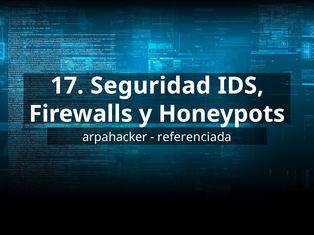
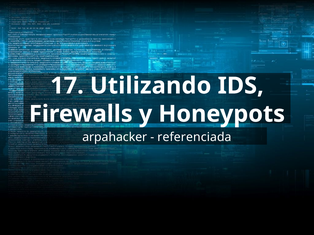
Seguridad: Seguridad -> Utilizando
